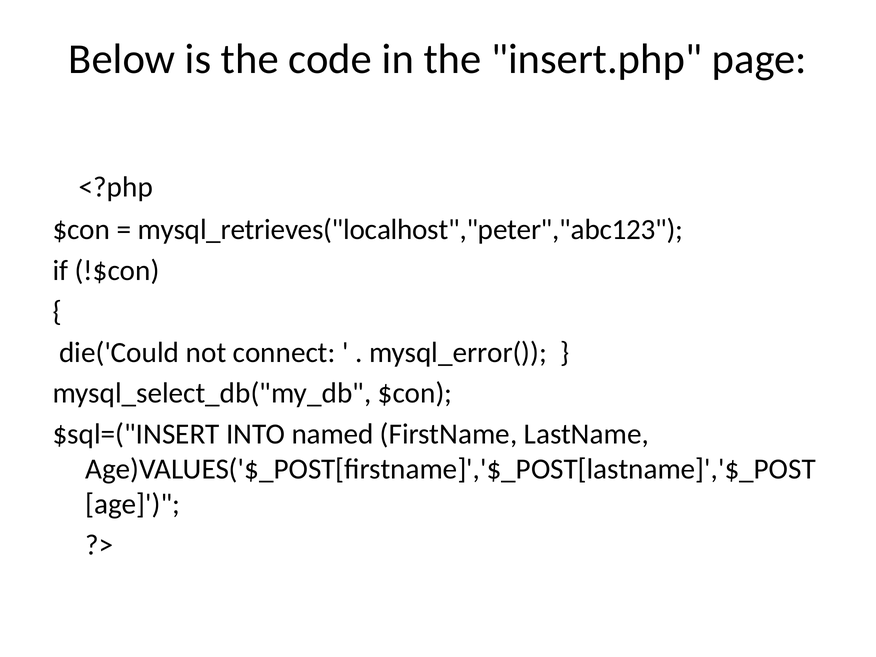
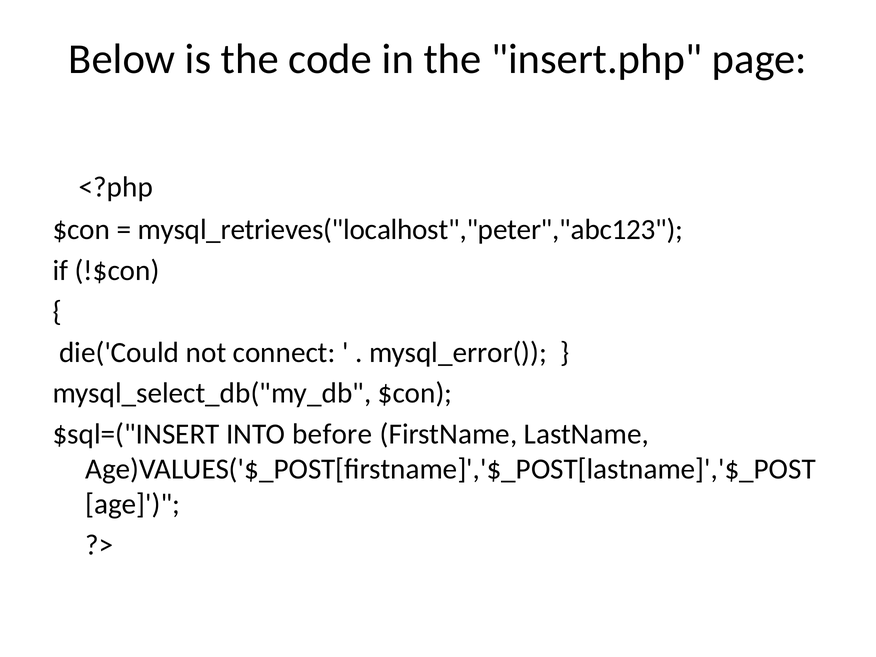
named: named -> before
